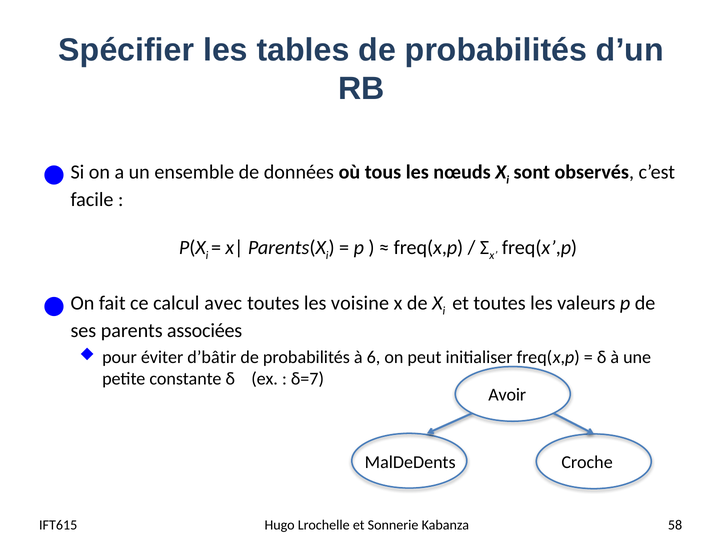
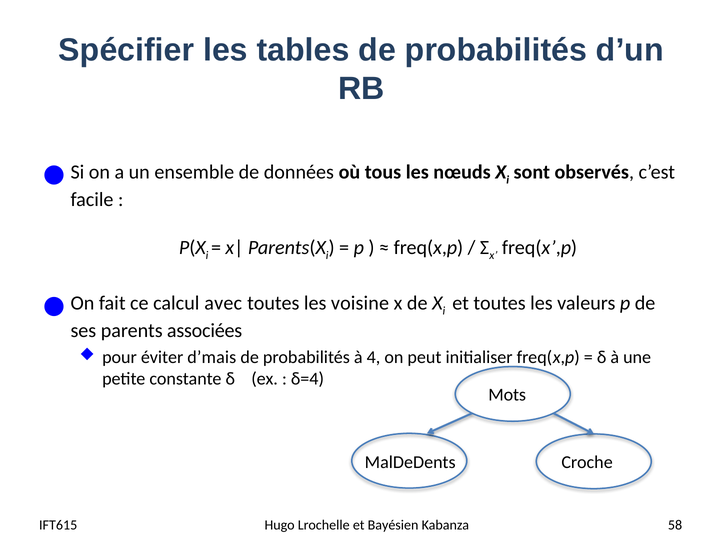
d’bâtir: d’bâtir -> d’mais
6: 6 -> 4
δ=7: δ=7 -> δ=4
Avoir: Avoir -> Mots
Sonnerie: Sonnerie -> Bayésien
